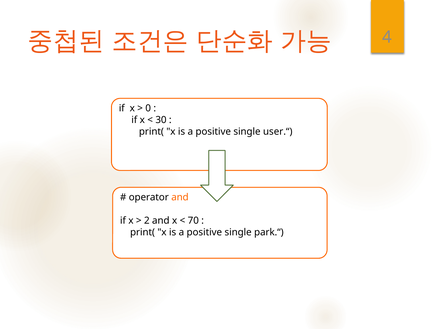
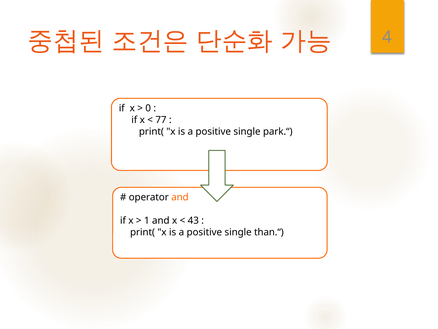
30: 30 -> 77
user.“: user.“ -> park.“
2: 2 -> 1
70: 70 -> 43
park.“: park.“ -> than.“
